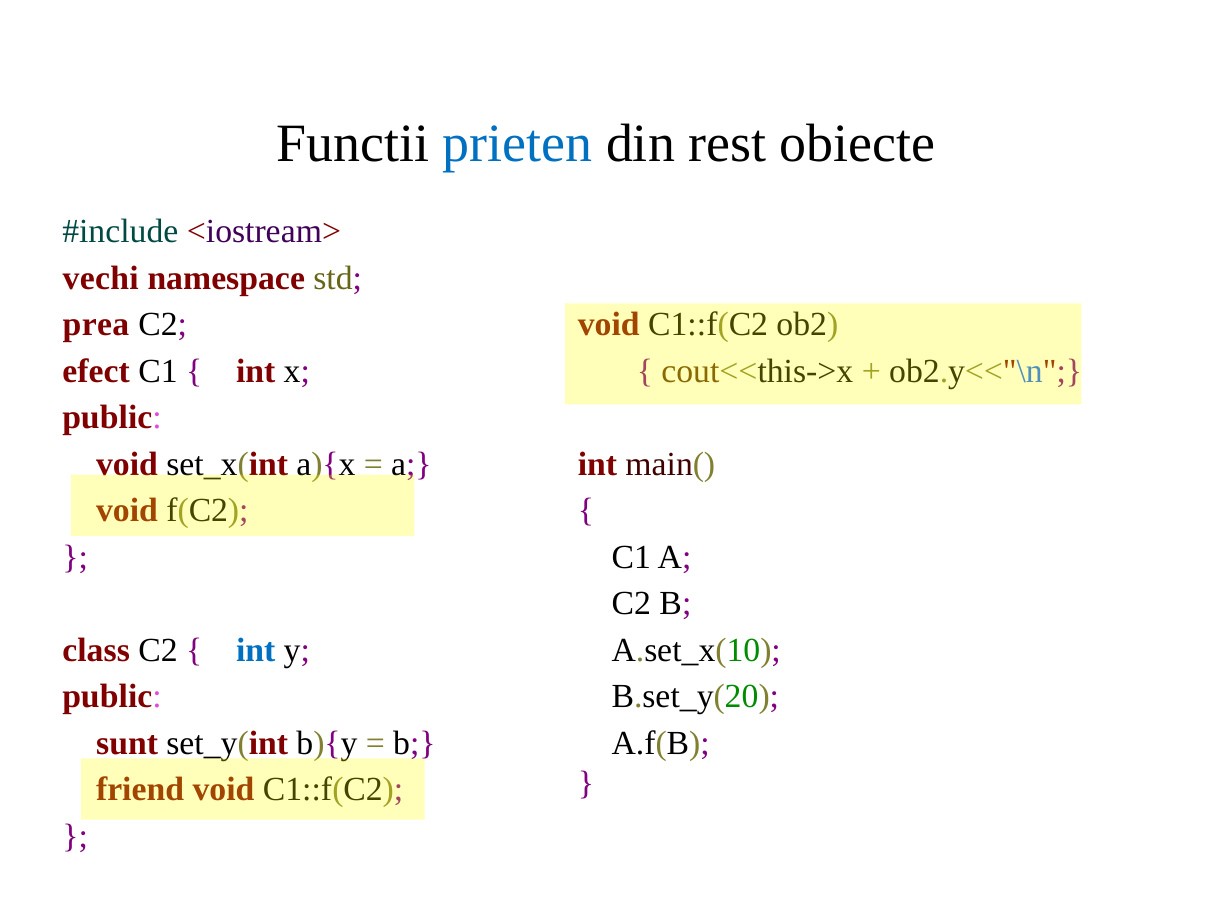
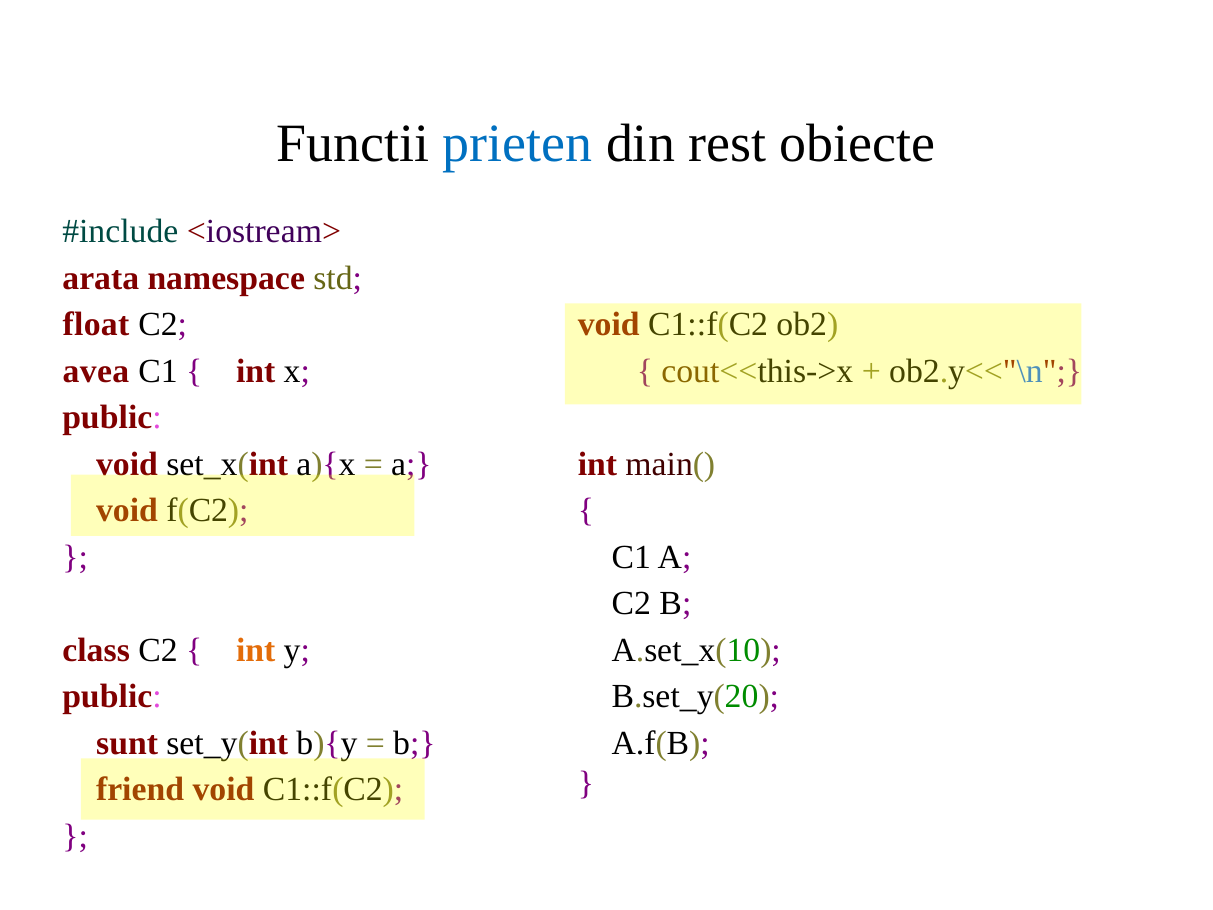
vechi: vechi -> arata
prea: prea -> float
efect: efect -> avea
int at (256, 650) colour: blue -> orange
